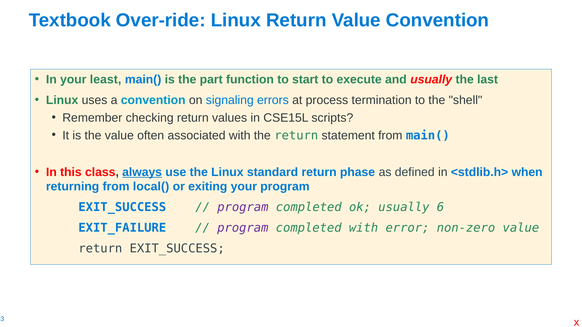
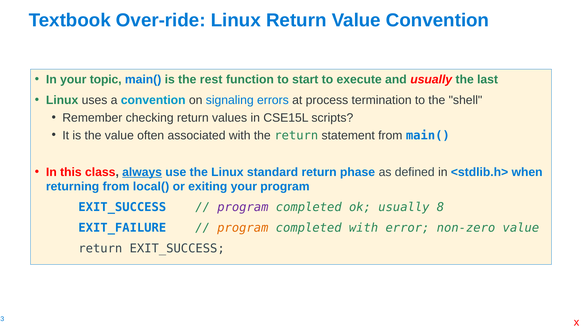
least: least -> topic
part: part -> rest
6: 6 -> 8
program at (243, 228) colour: purple -> orange
